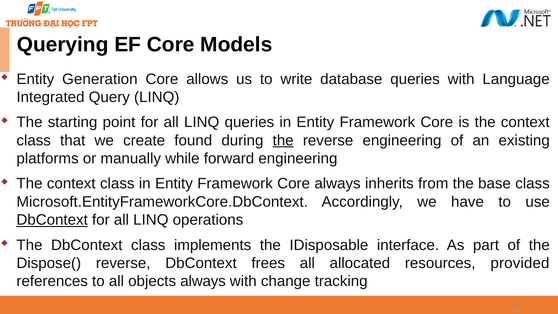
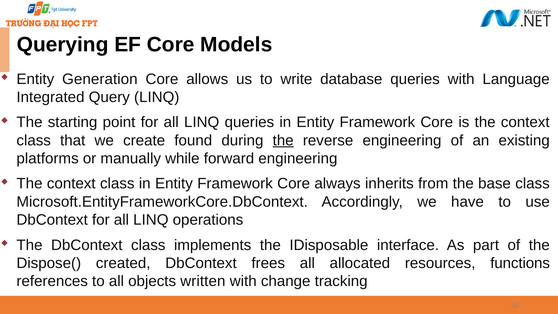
DbContext at (52, 220) underline: present -> none
Dispose( reverse: reverse -> created
provided: provided -> functions
objects always: always -> written
